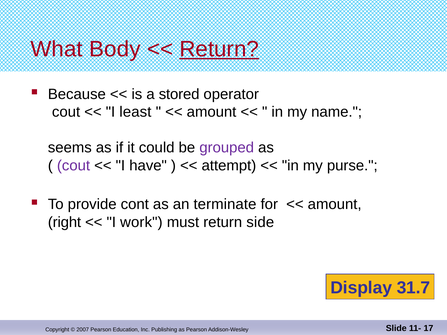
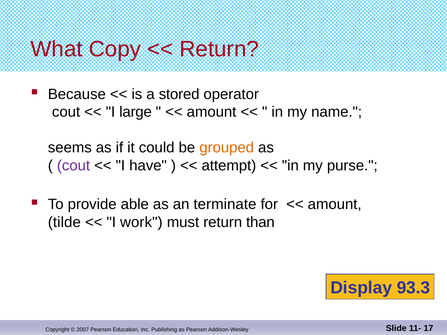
Body: Body -> Copy
Return at (219, 49) underline: present -> none
least: least -> large
grouped colour: purple -> orange
cont: cont -> able
right: right -> tilde
side: side -> than
31.7: 31.7 -> 93.3
